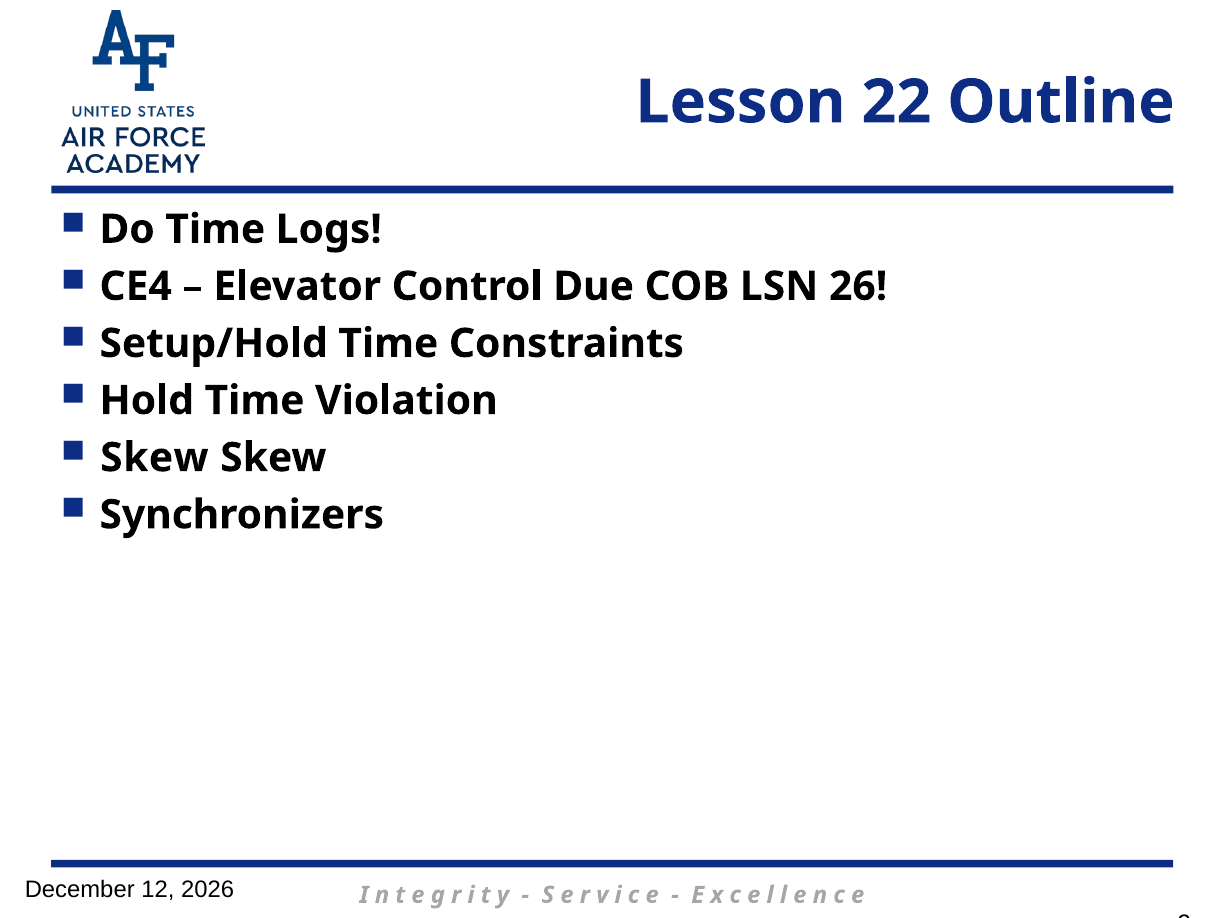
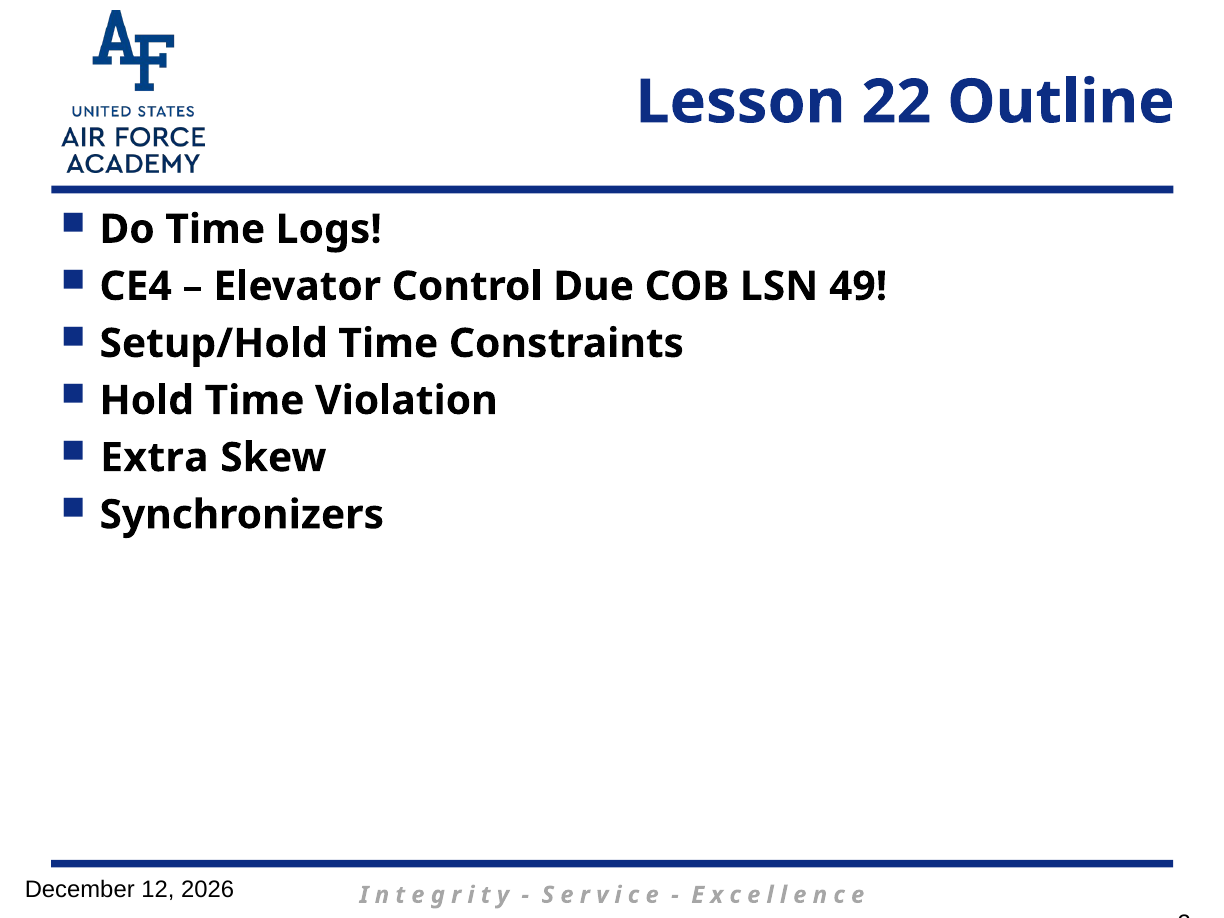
26: 26 -> 49
Skew at (154, 458): Skew -> Extra
